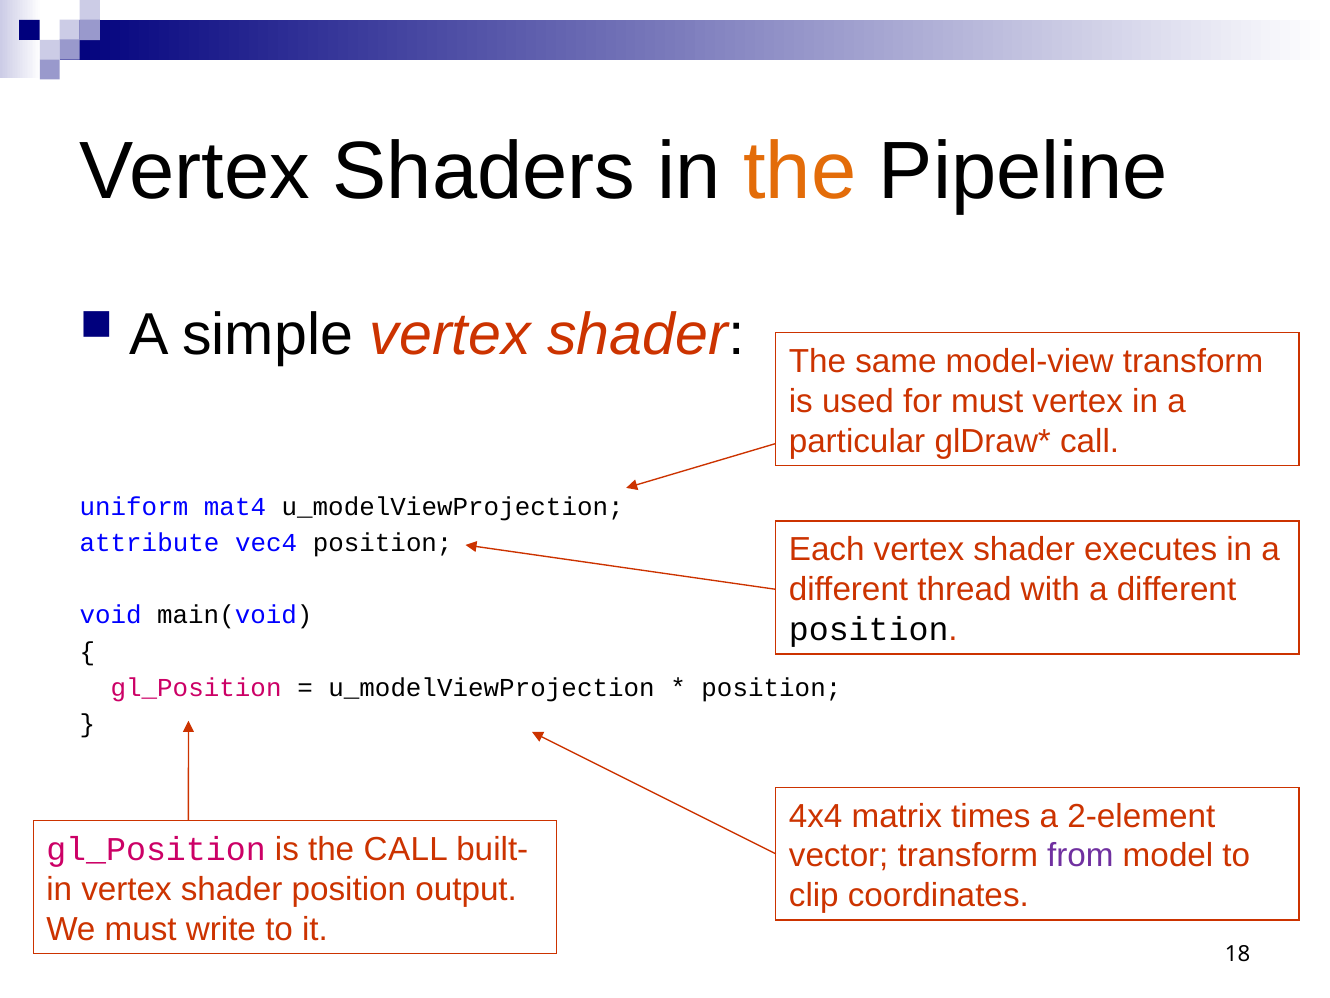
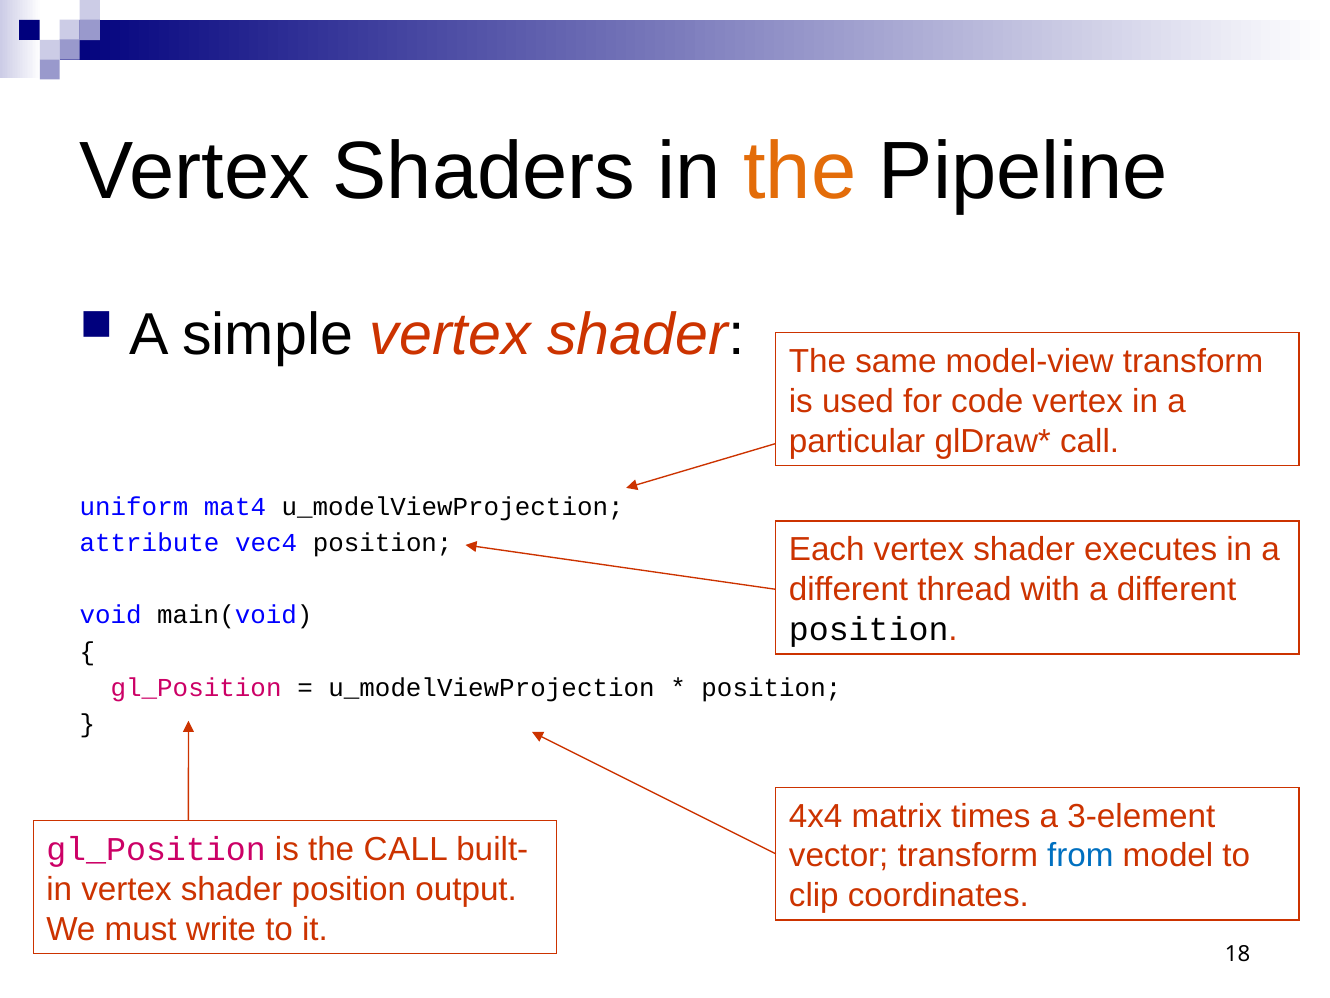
for must: must -> code
2-element: 2-element -> 3-element
from colour: purple -> blue
